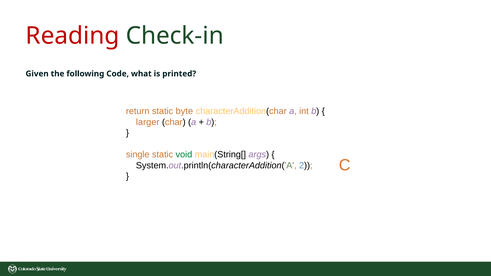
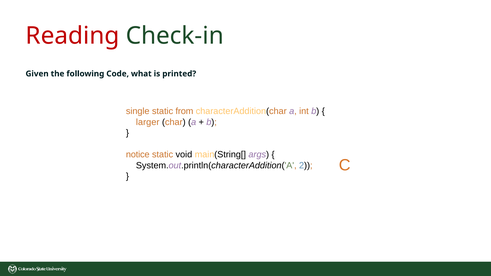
return: return -> single
byte: byte -> from
single: single -> notice
void colour: green -> black
